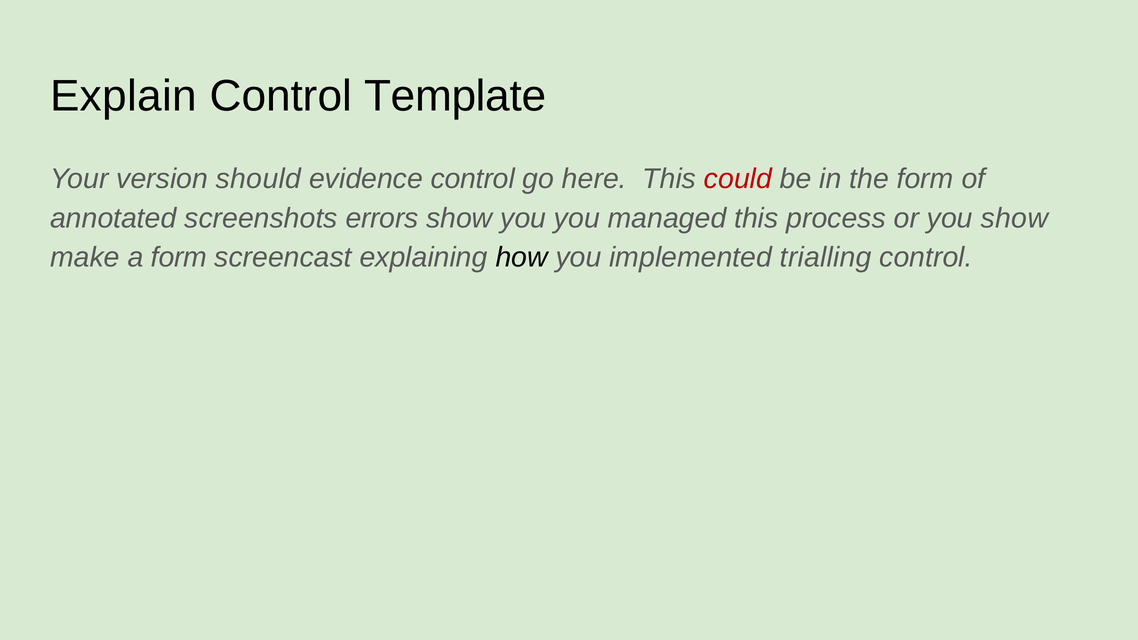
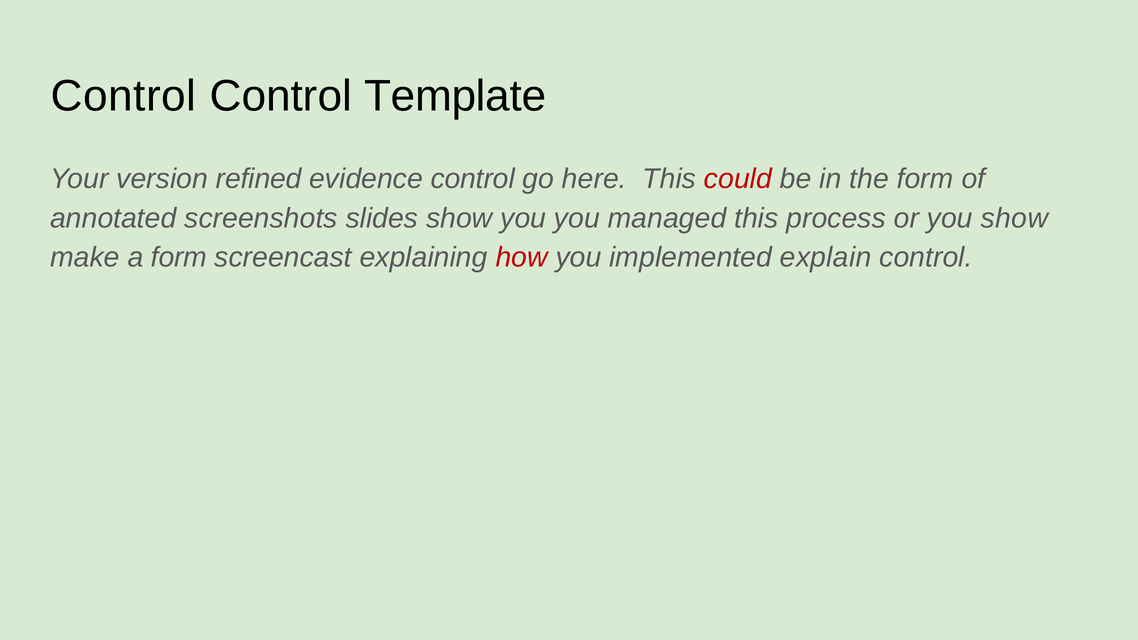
Explain at (124, 96): Explain -> Control
should: should -> refined
errors: errors -> slides
how colour: black -> red
trialling: trialling -> explain
